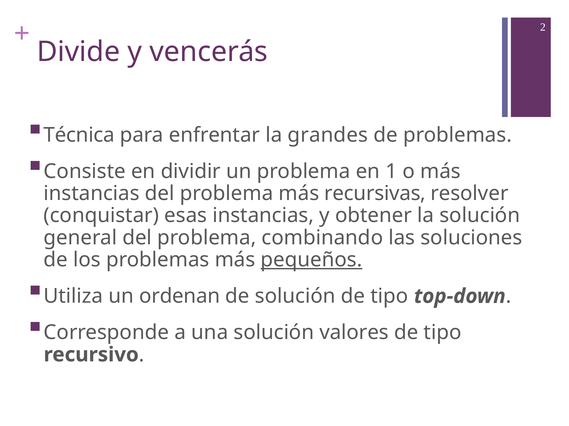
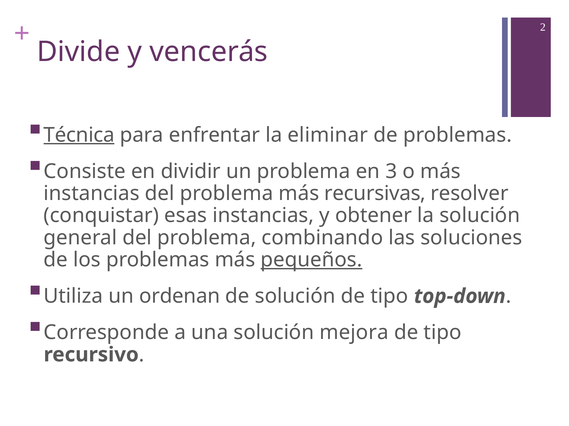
Técnica underline: none -> present
grandes: grandes -> eliminar
1: 1 -> 3
valores: valores -> mejora
